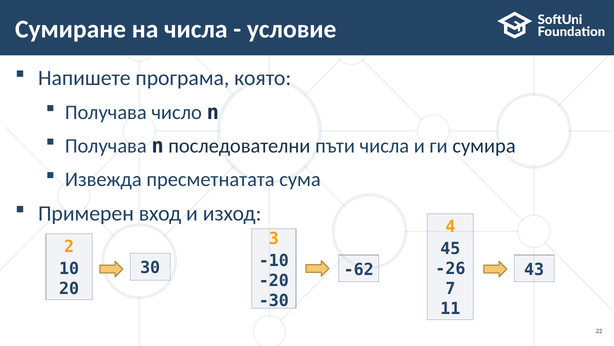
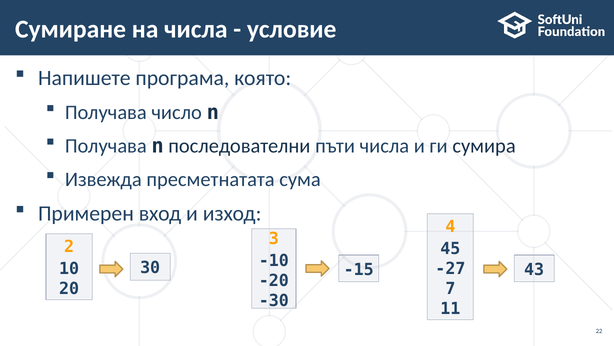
-26: -26 -> -27
-62: -62 -> -15
